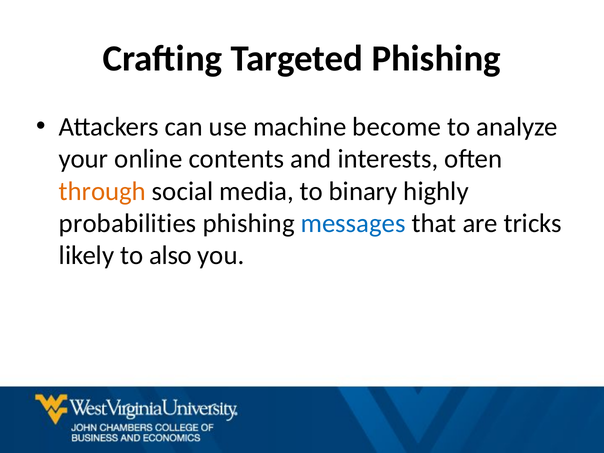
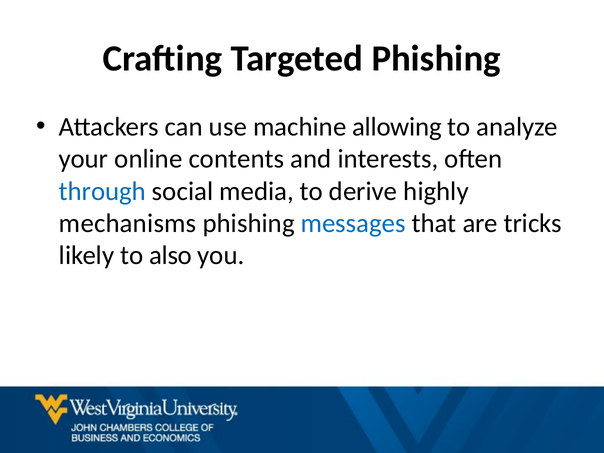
become: become -> allowing
through colour: orange -> blue
binary: binary -> derive
probabilities: probabilities -> mechanisms
